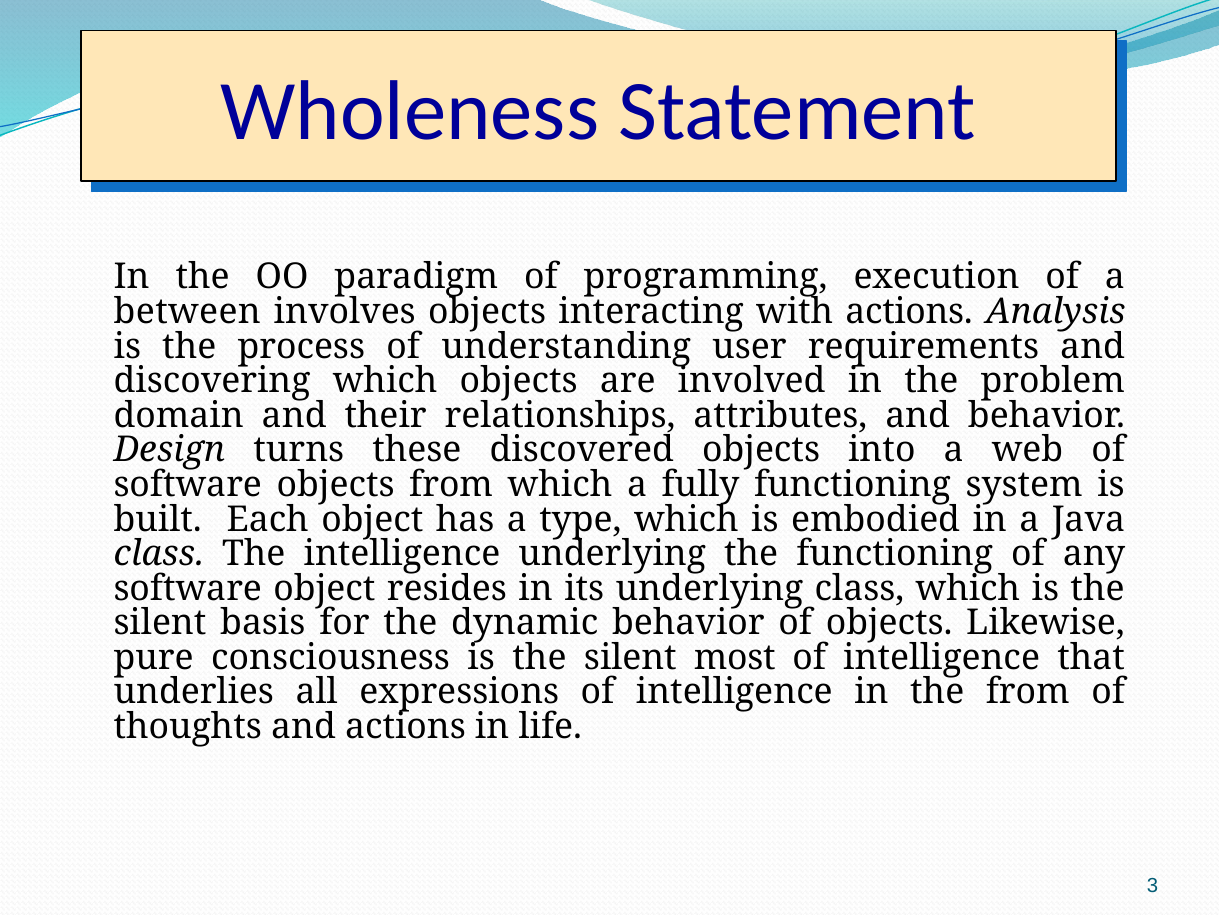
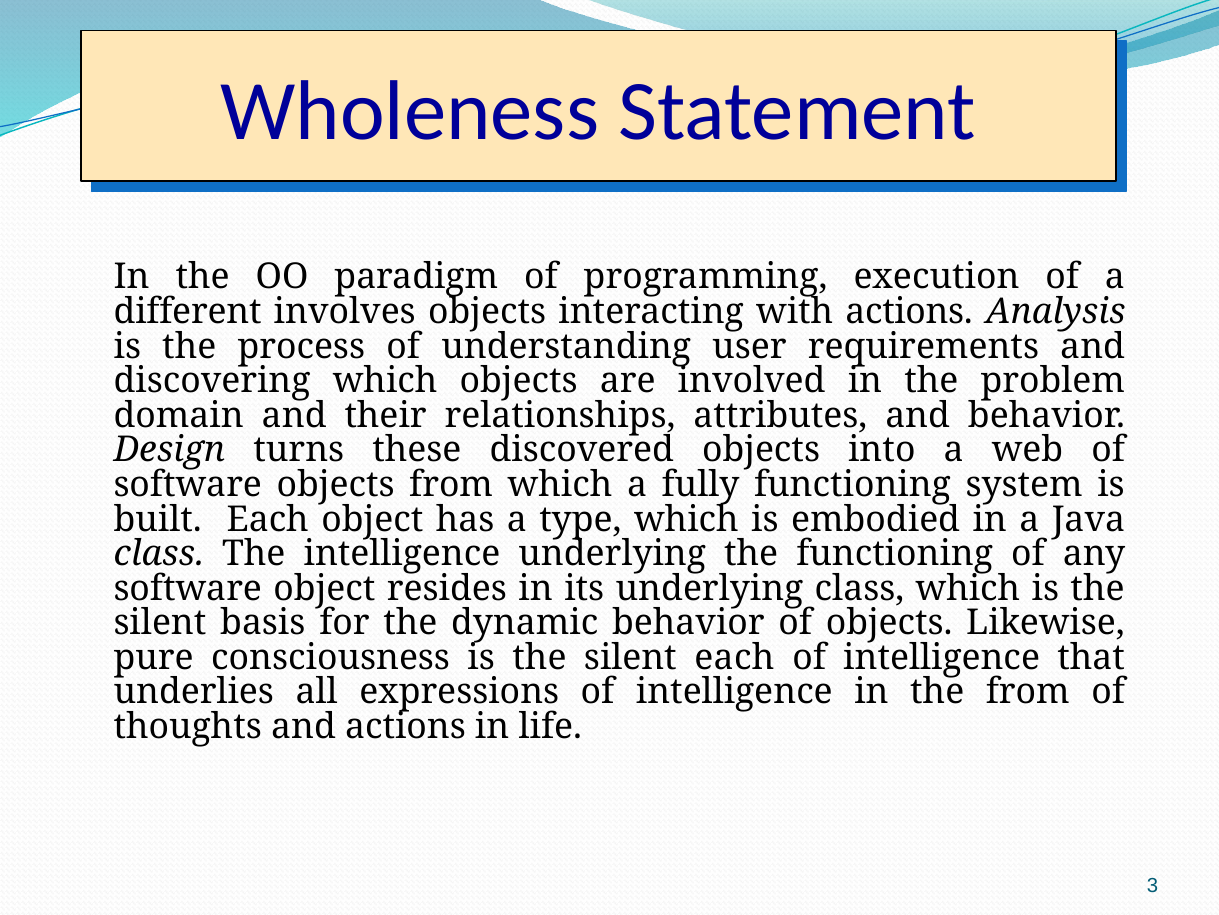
between: between -> different
silent most: most -> each
